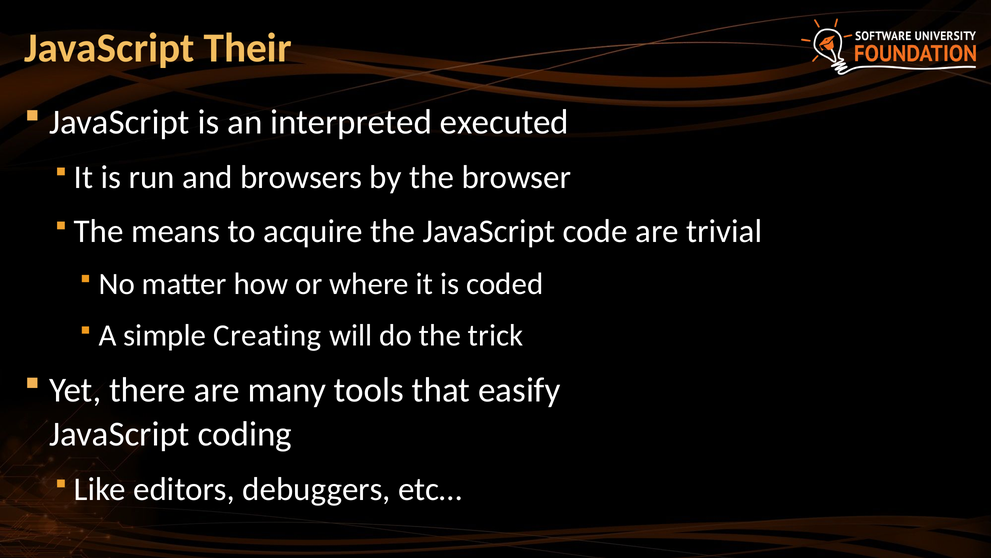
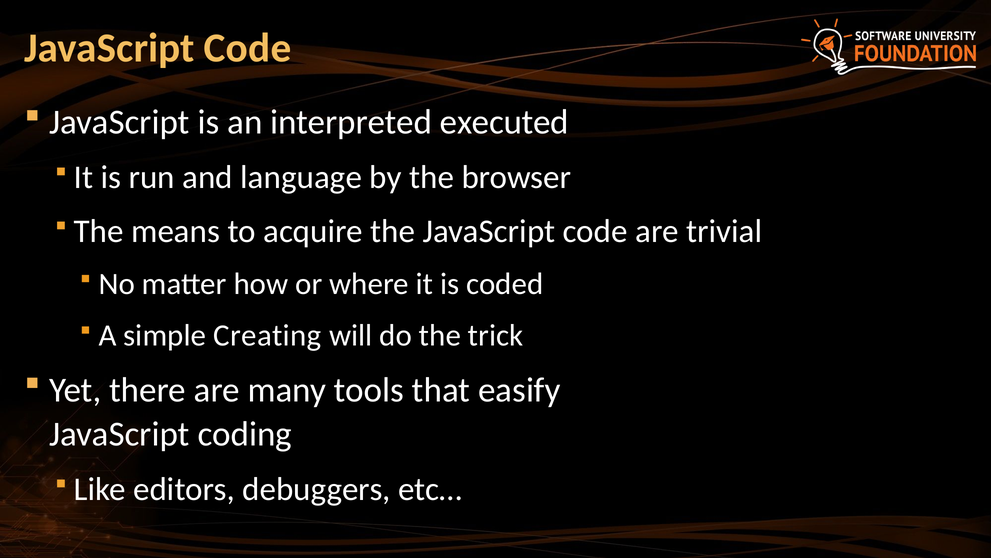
Their at (248, 48): Their -> Code
browsers: browsers -> language
